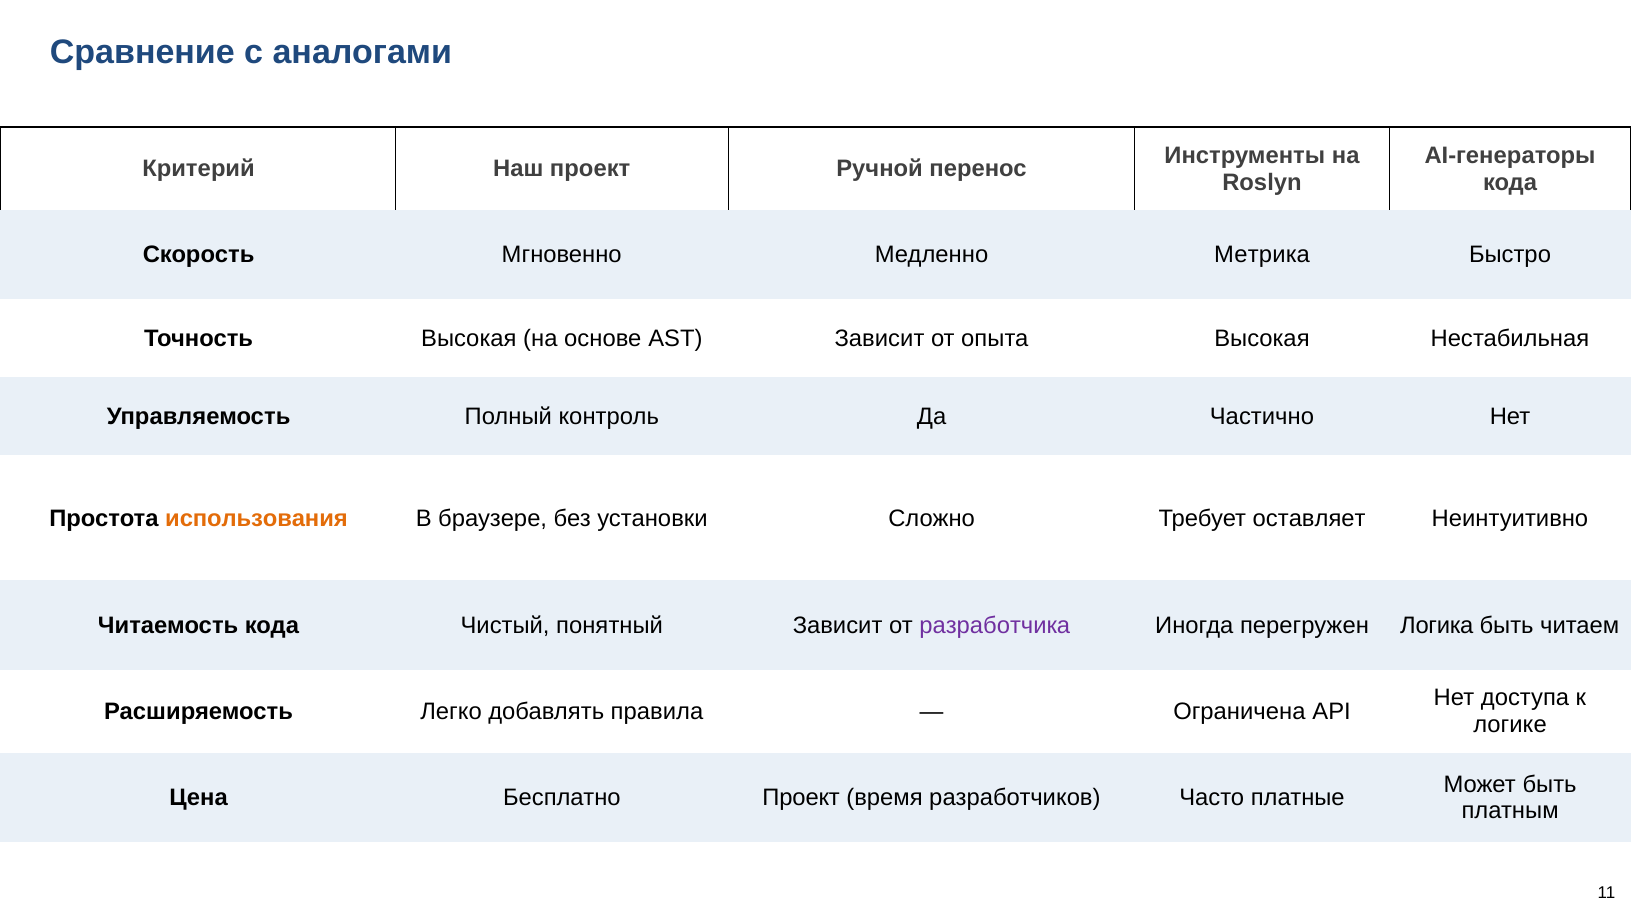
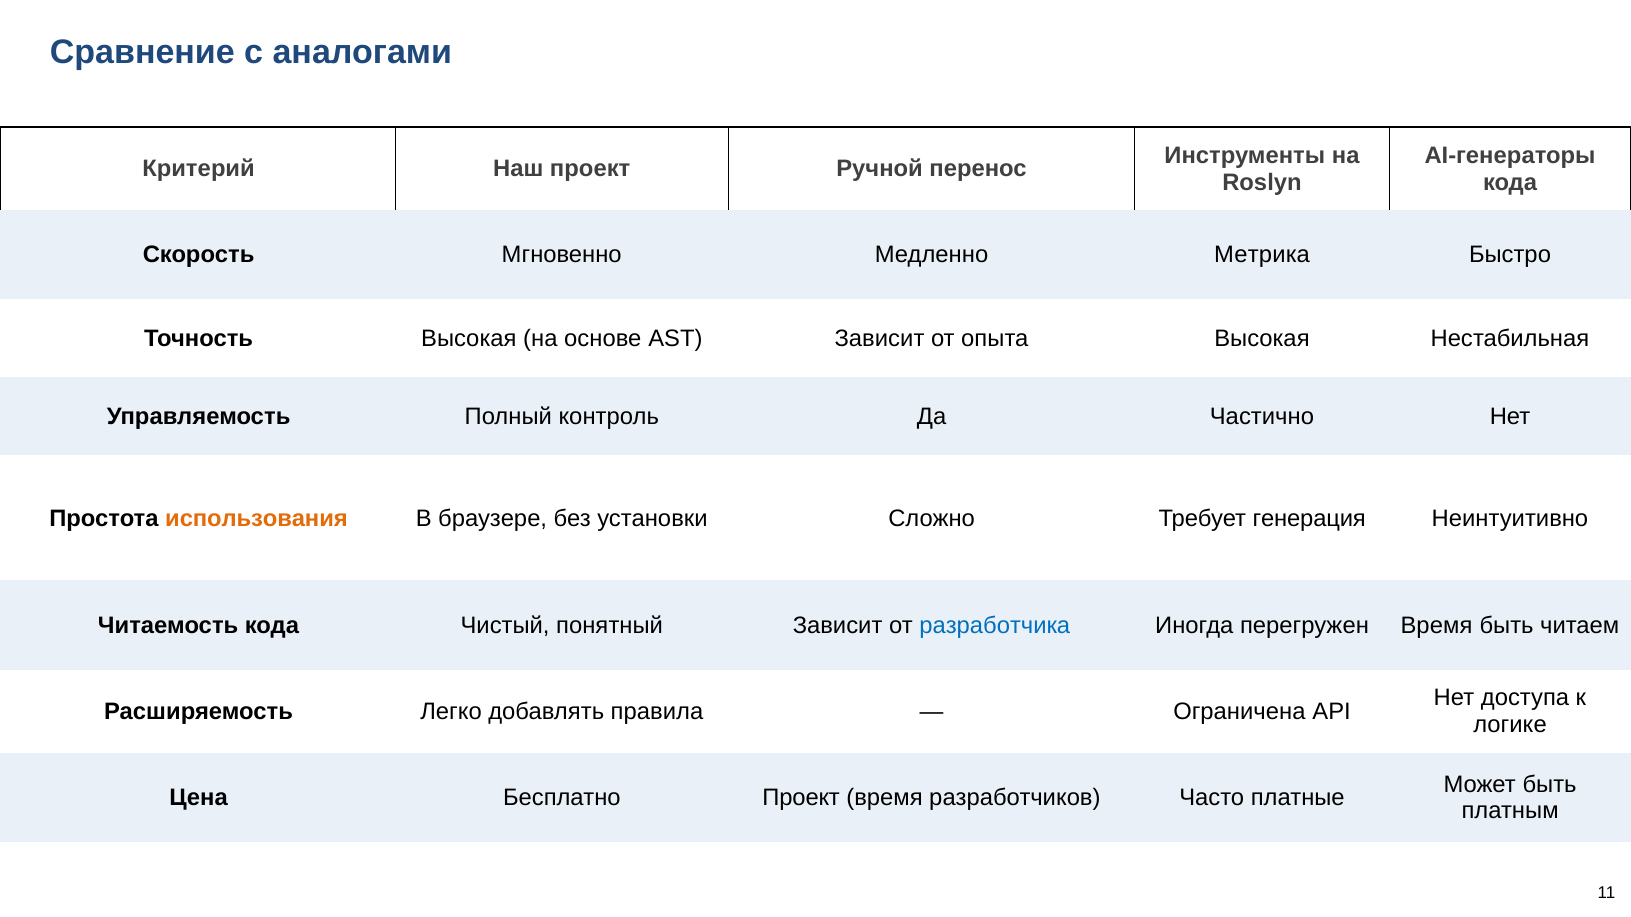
оставляет: оставляет -> генерация
разработчика colour: purple -> blue
перегружен Логика: Логика -> Время
